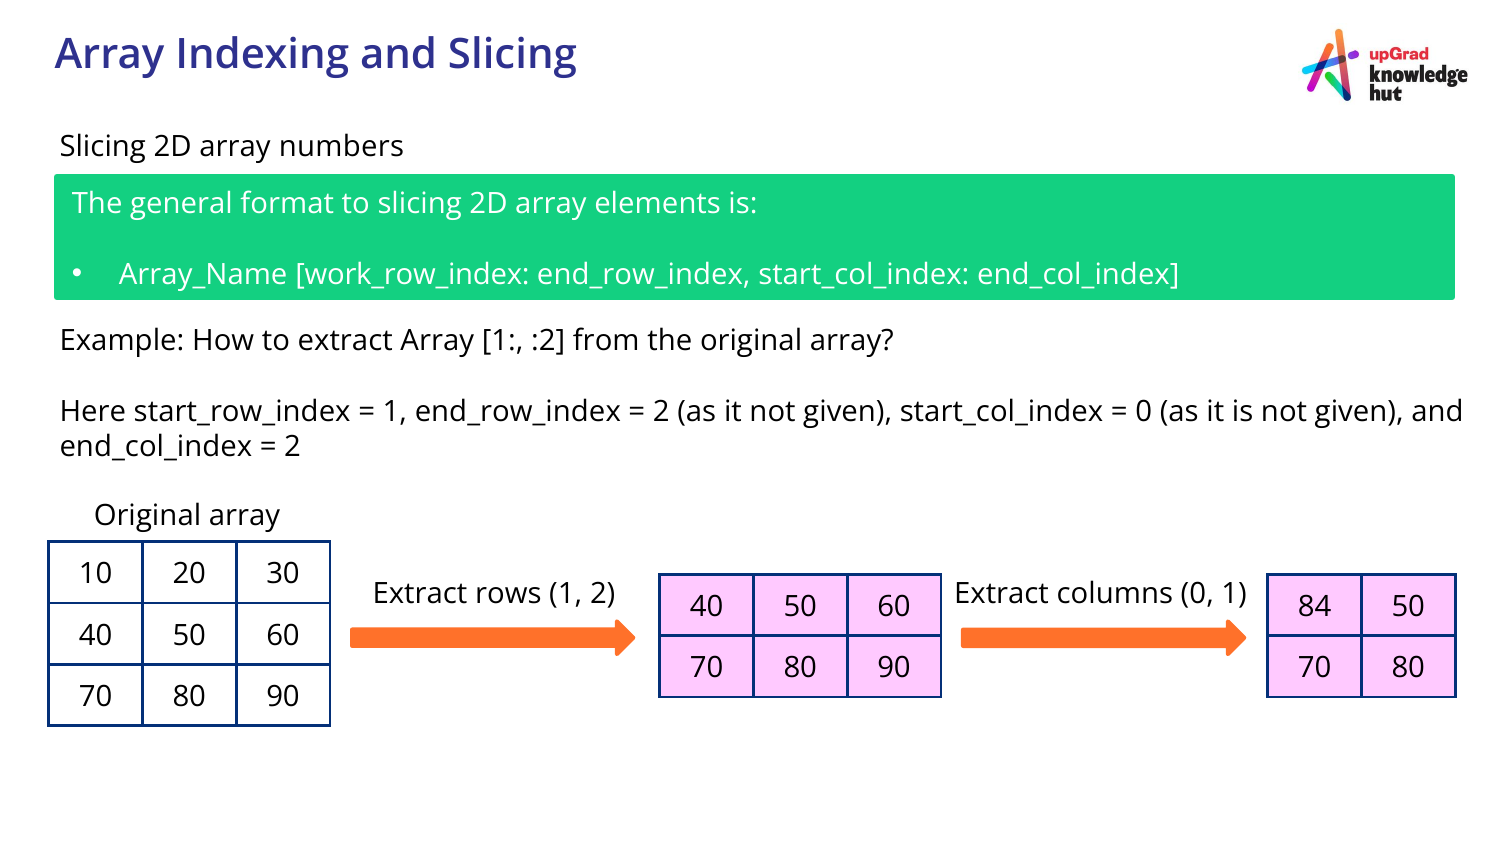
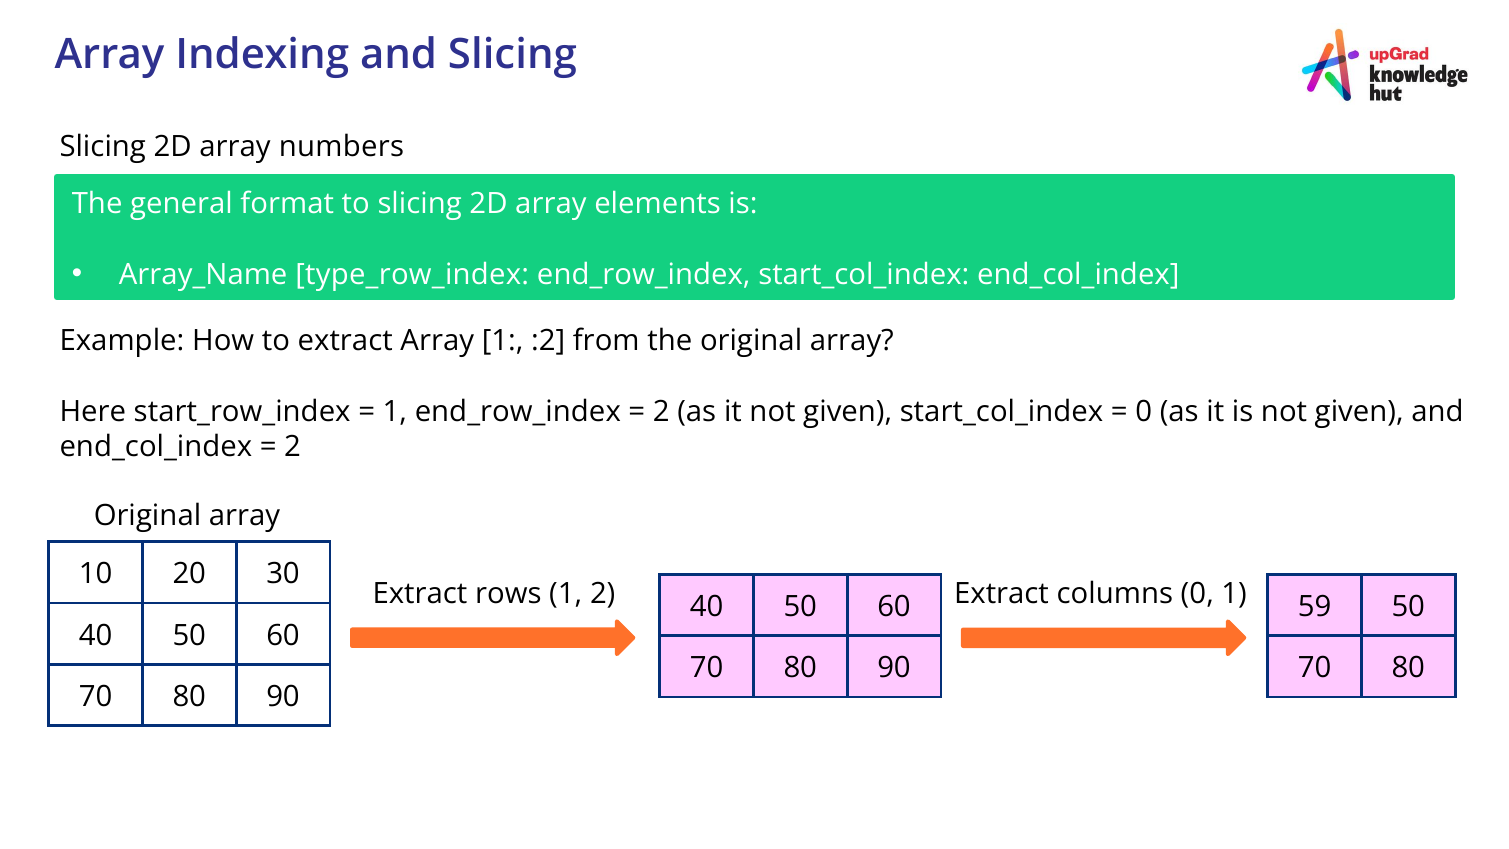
work_row_index: work_row_index -> type_row_index
84: 84 -> 59
